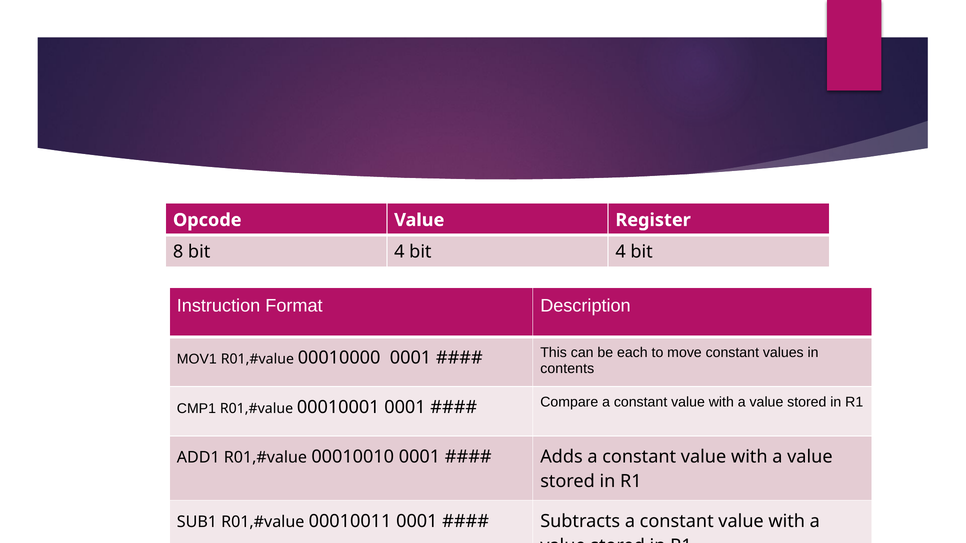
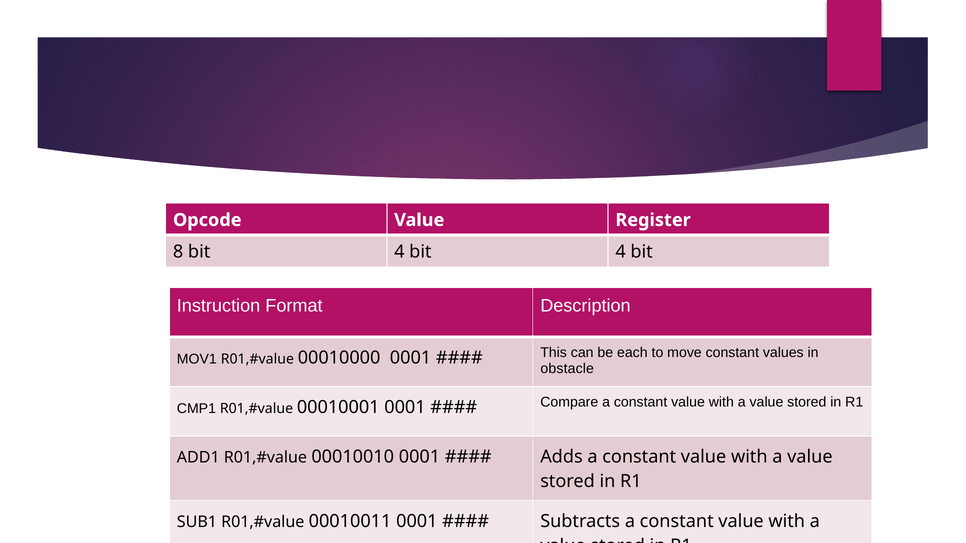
contents: contents -> obstacle
